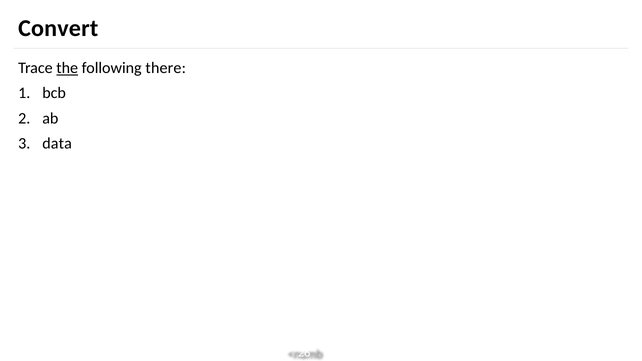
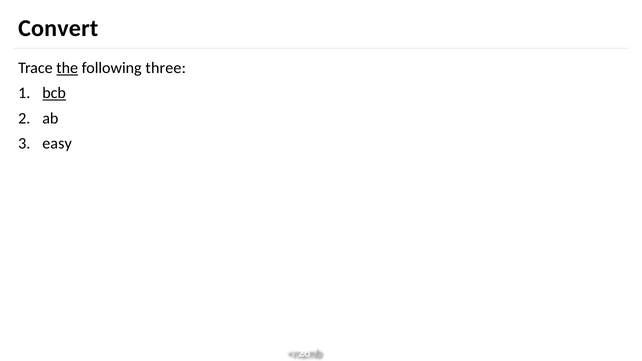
there: there -> three
bcb underline: none -> present
data: data -> easy
